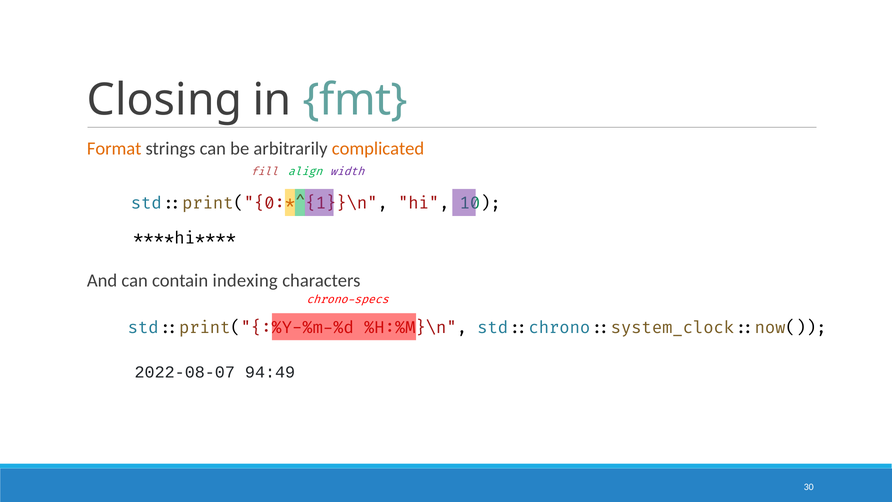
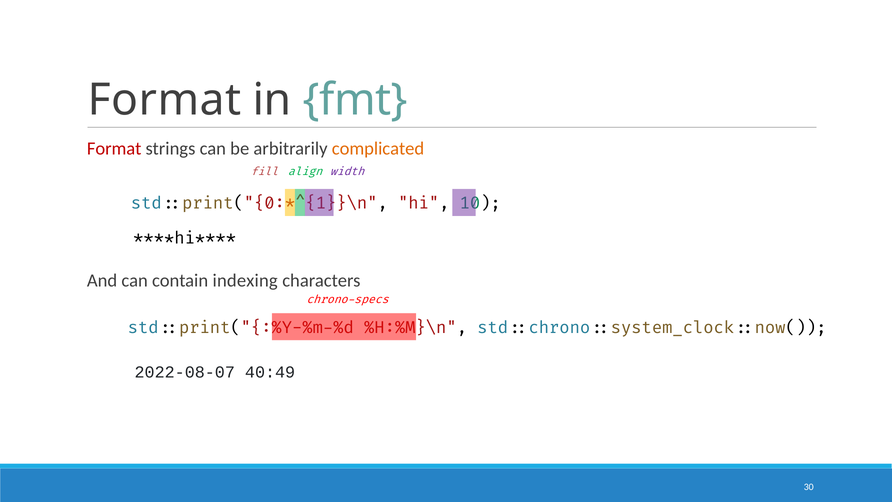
Closing at (165, 100): Closing -> Format
Format at (114, 148) colour: orange -> red
94:49: 94:49 -> 40:49
